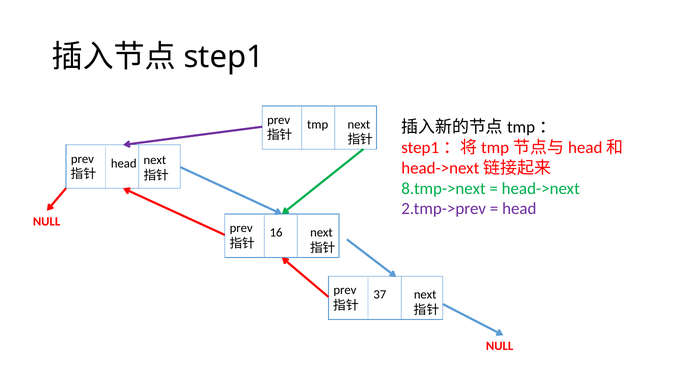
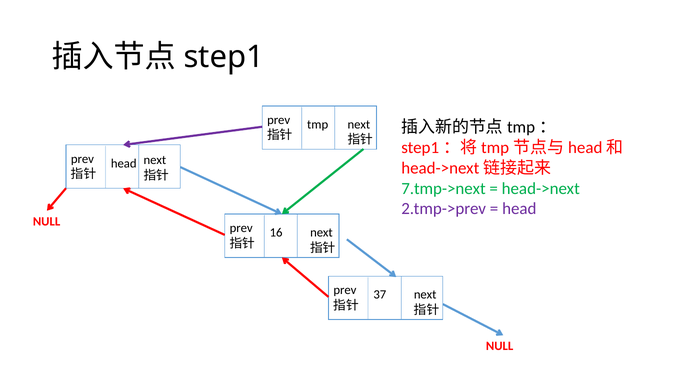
8.tmp->next: 8.tmp->next -> 7.tmp->next
